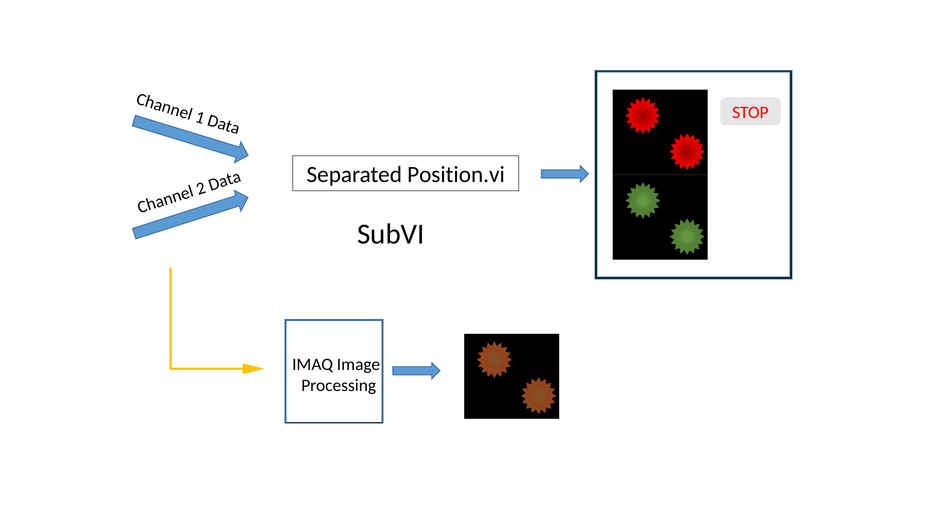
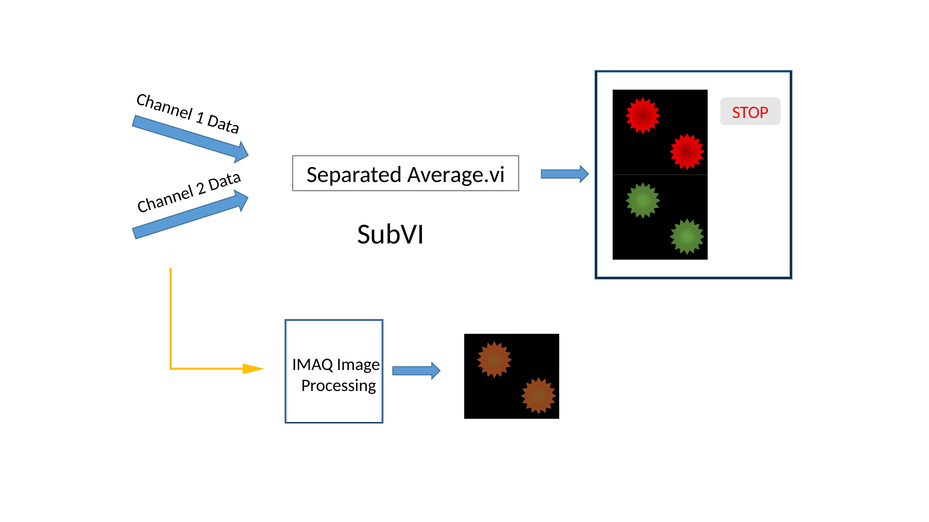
Position.vi: Position.vi -> Average.vi
